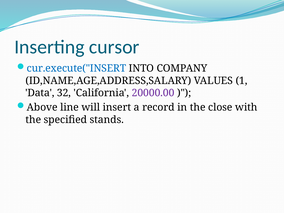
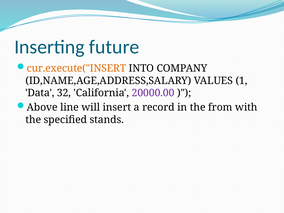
cursor: cursor -> future
cur.execute("INSERT colour: blue -> orange
close: close -> from
